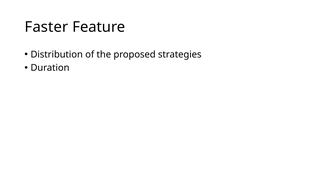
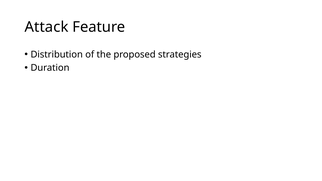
Faster: Faster -> Attack
